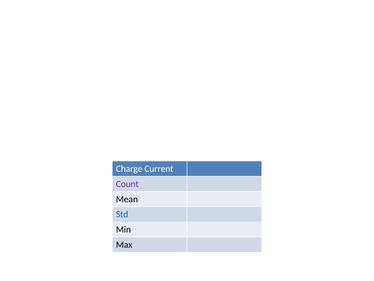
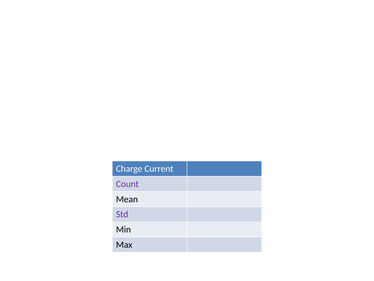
Std colour: blue -> purple
